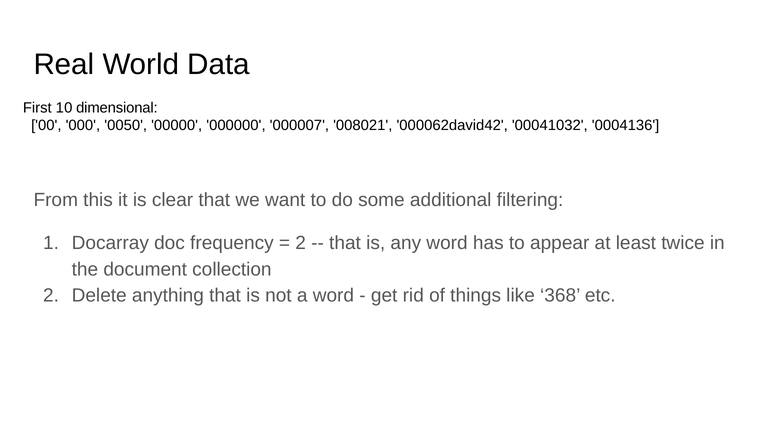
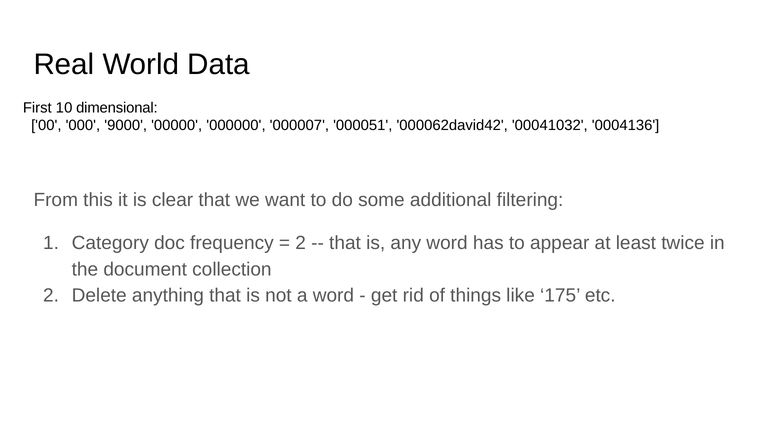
0050: 0050 -> 9000
008021: 008021 -> 000051
Docarray: Docarray -> Category
368: 368 -> 175
